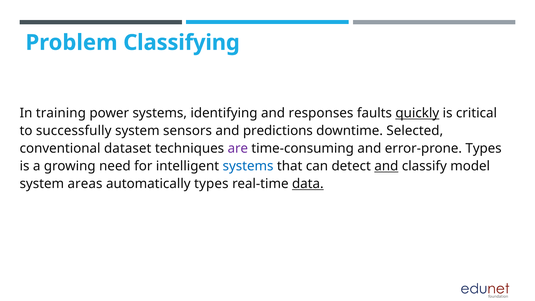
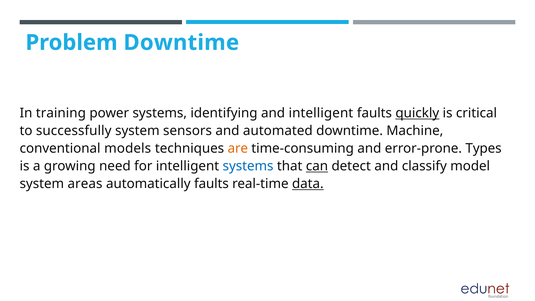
Problem Classifying: Classifying -> Downtime
and responses: responses -> intelligent
predictions: predictions -> automated
Selected: Selected -> Machine
dataset: dataset -> models
are colour: purple -> orange
can underline: none -> present
and at (386, 166) underline: present -> none
automatically types: types -> faults
